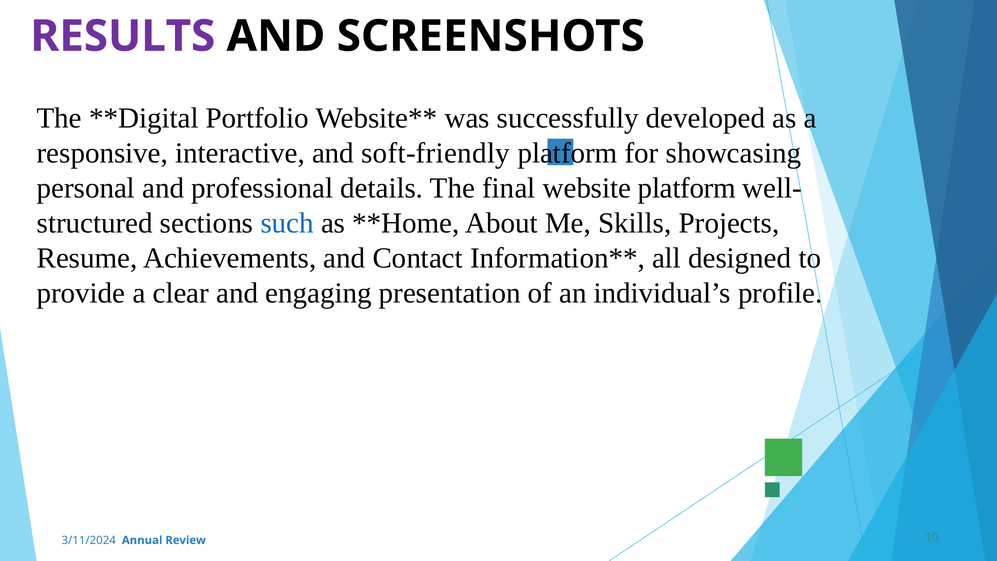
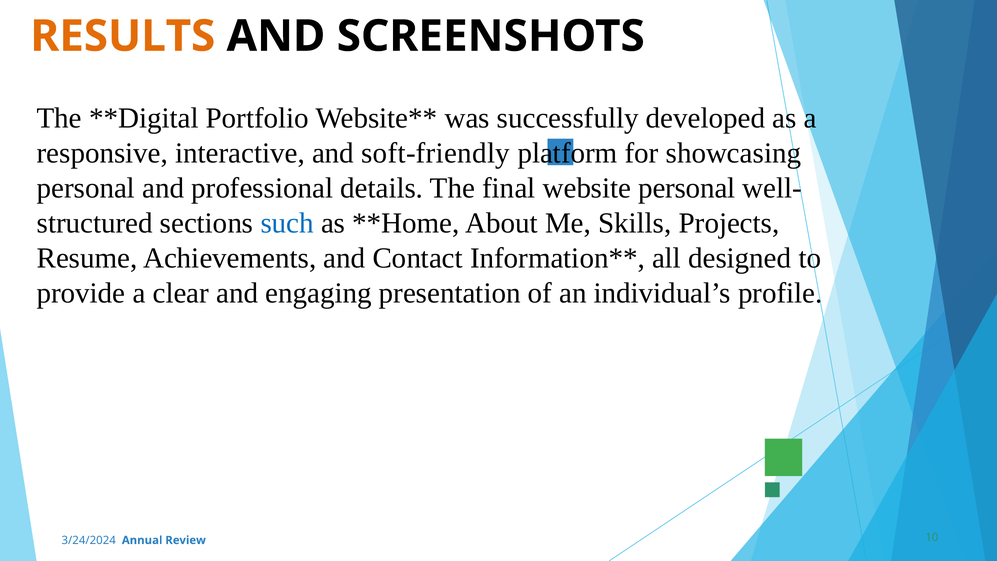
RESULTS colour: purple -> orange
website platform: platform -> personal
3/11/2024: 3/11/2024 -> 3/24/2024
